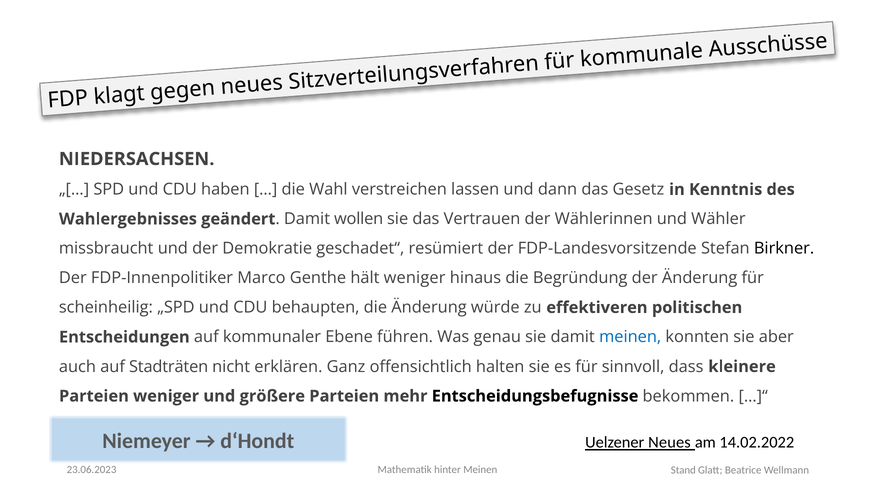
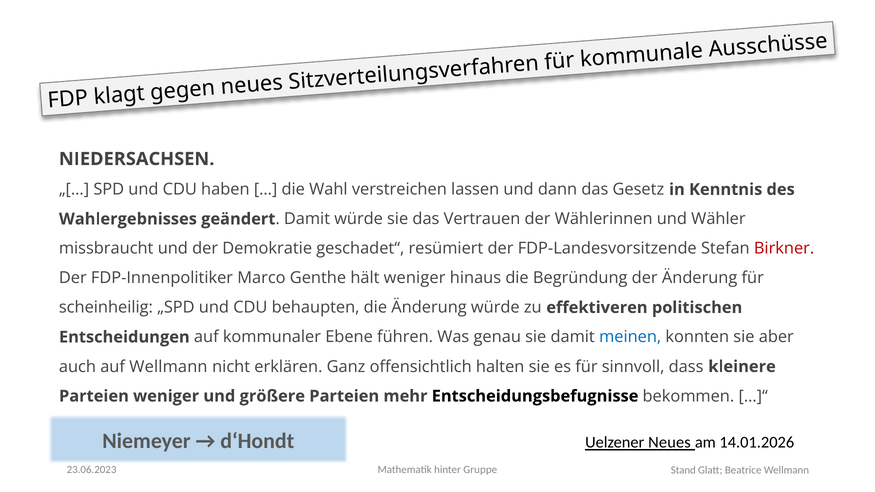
Damit wollen: wollen -> würde
Birkner colour: black -> red
auf Stadträten: Stadträten -> Wellmann
14.02.2022: 14.02.2022 -> 14.01.2026
hinter Meinen: Meinen -> Gruppe
